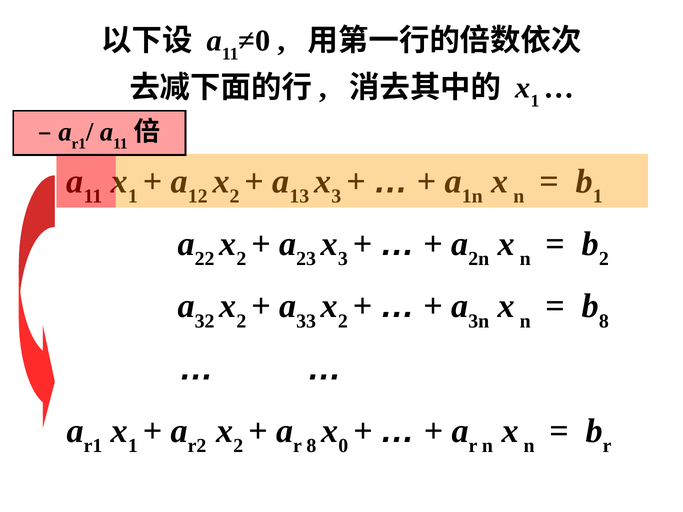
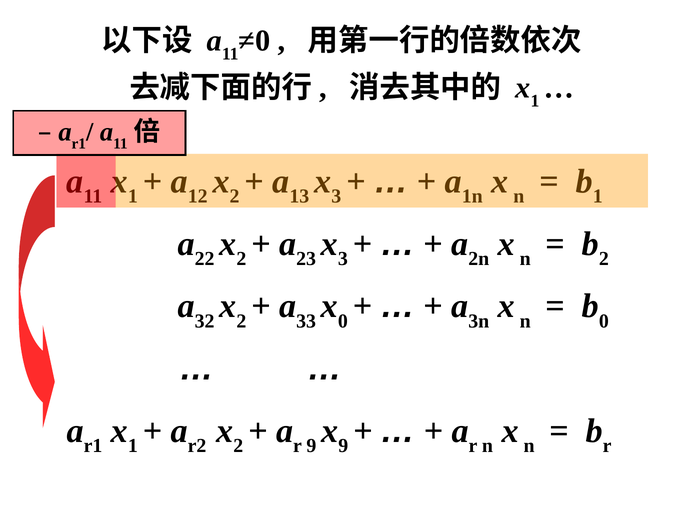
2 at (343, 321): 2 -> 0
8 at (604, 321): 8 -> 0
8 at (311, 446): 8 -> 9
x 0: 0 -> 9
